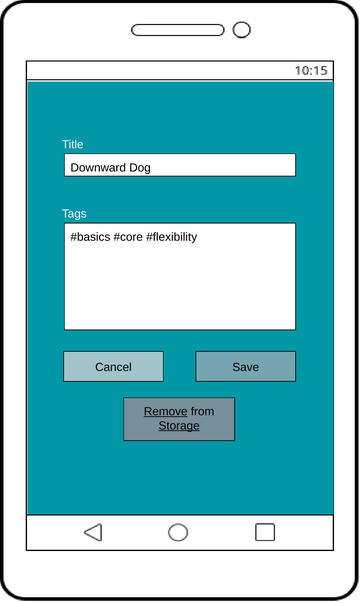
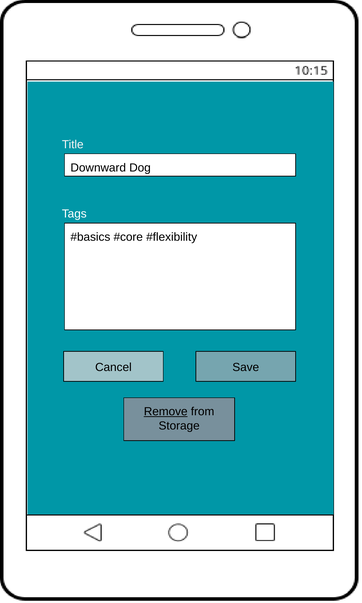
Storage underline: present -> none
